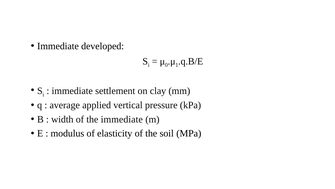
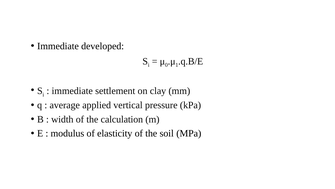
the immediate: immediate -> calculation
